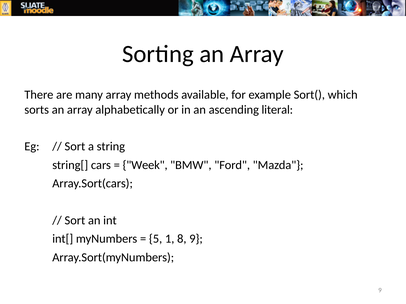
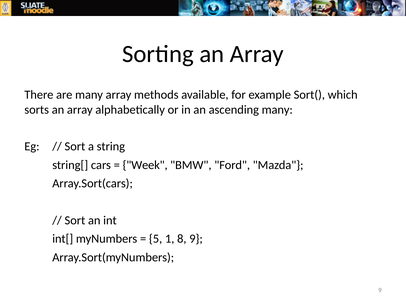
ascending literal: literal -> many
